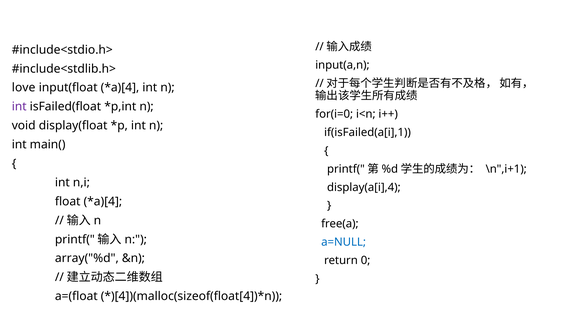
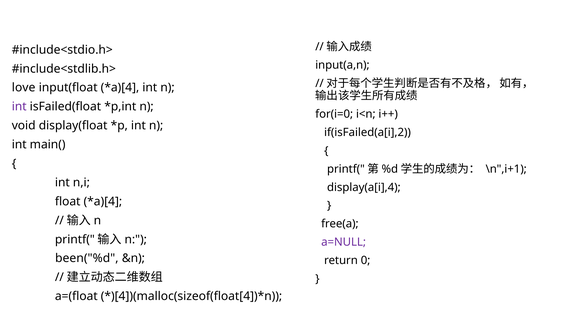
if(isFailed(a[i],1: if(isFailed(a[i],1 -> if(isFailed(a[i],2
a=NULL colour: blue -> purple
array("%d: array("%d -> been("%d
